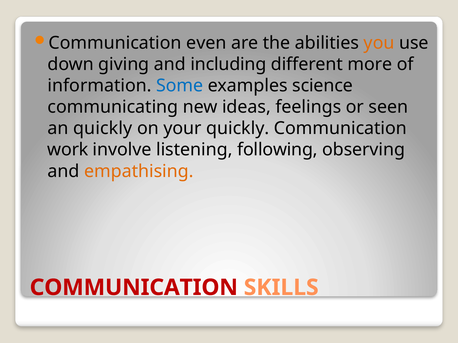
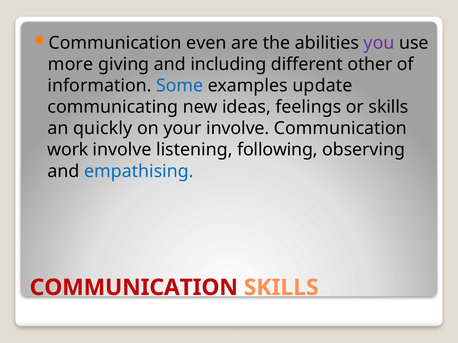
you colour: orange -> purple
down: down -> more
more: more -> other
science: science -> update
or seen: seen -> skills
your quickly: quickly -> involve
empathising colour: orange -> blue
